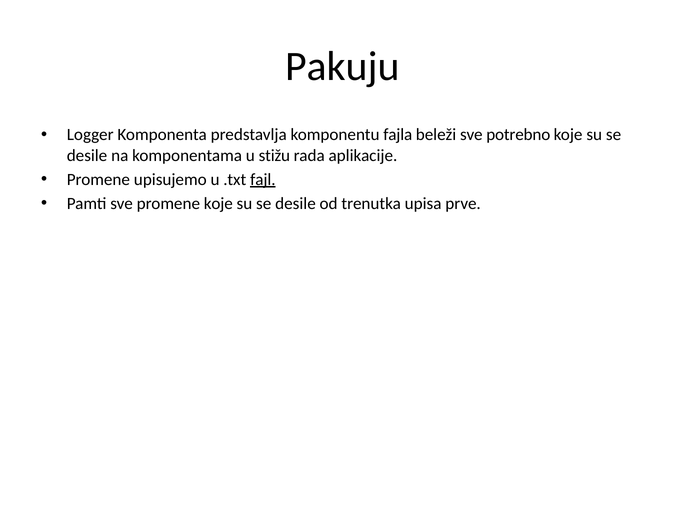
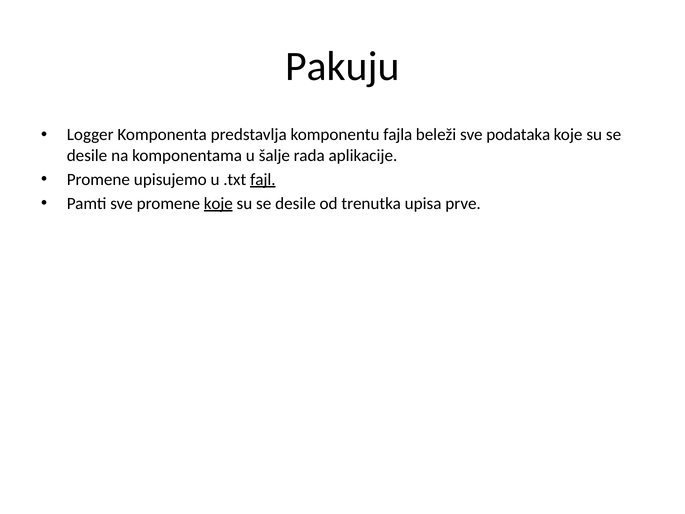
potrebno: potrebno -> podataka
stižu: stižu -> šalje
koje at (218, 203) underline: none -> present
